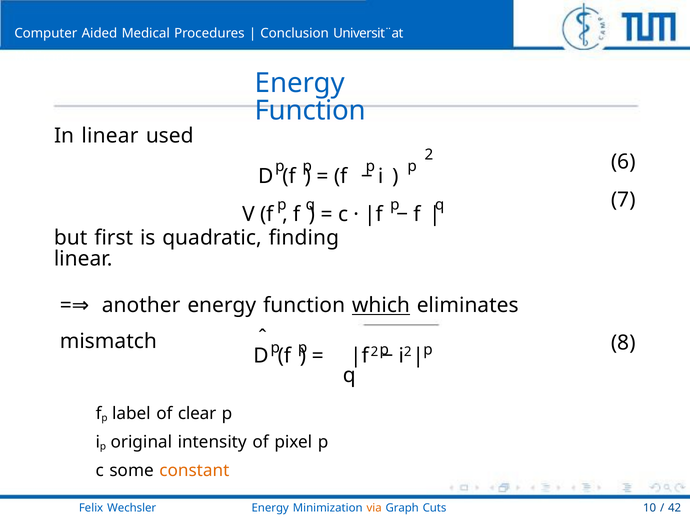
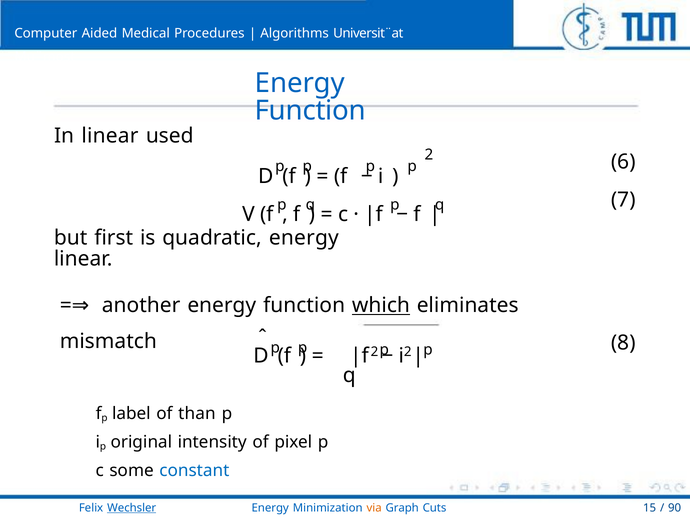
Conclusion: Conclusion -> Algorithms
quadratic ﬁnding: ﬁnding -> energy
clear: clear -> than
constant colour: orange -> blue
Wechsler underline: none -> present
10: 10 -> 15
42: 42 -> 90
